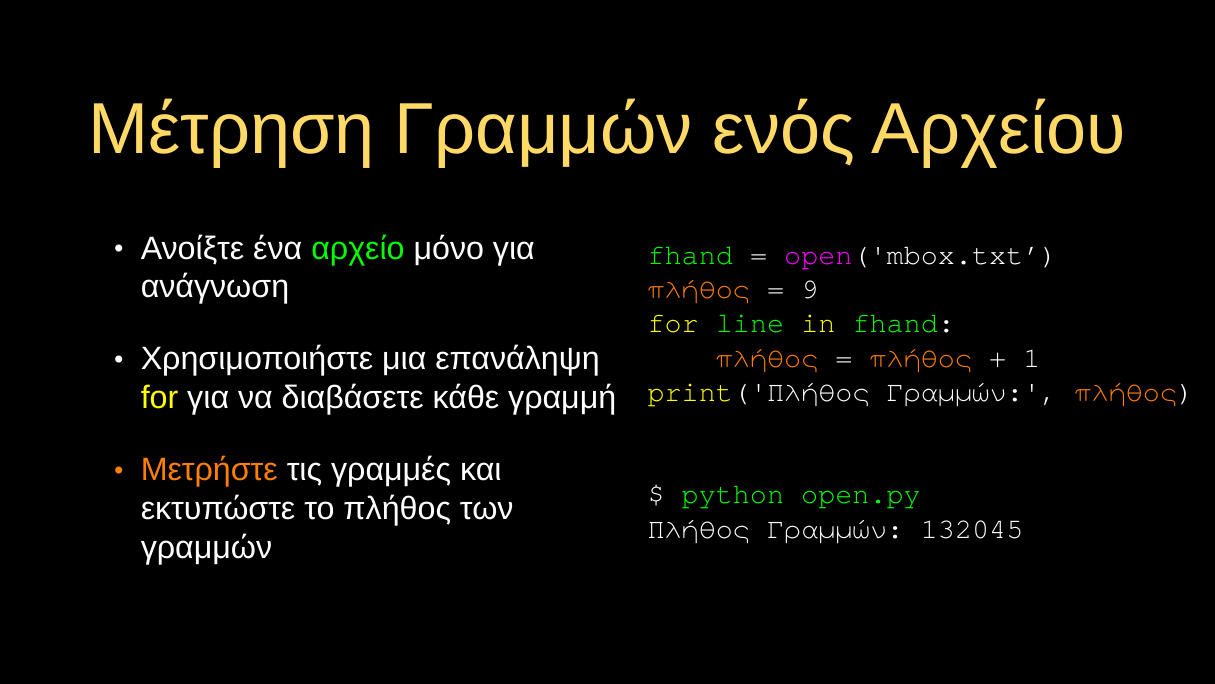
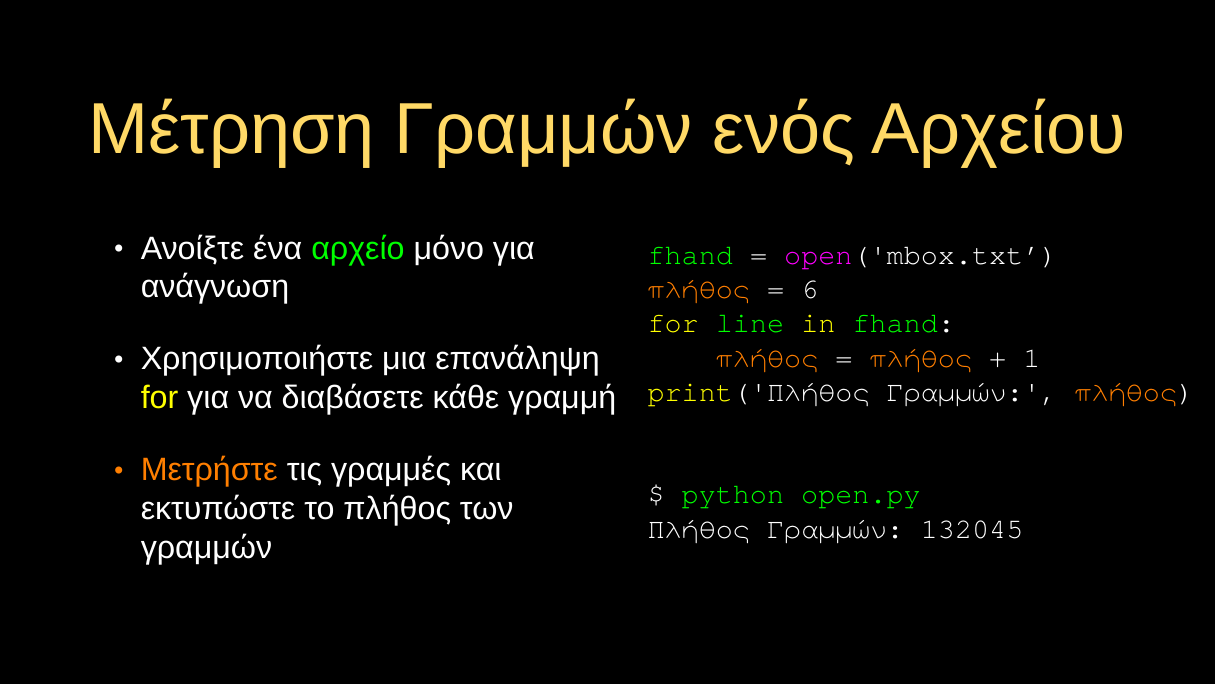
9: 9 -> 6
